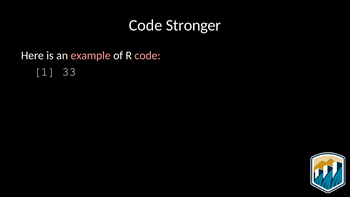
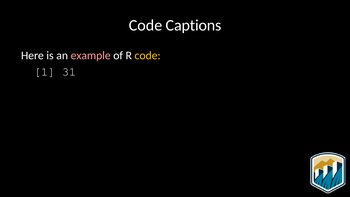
Stronger: Stronger -> Captions
code at (148, 56) colour: pink -> yellow
33: 33 -> 31
